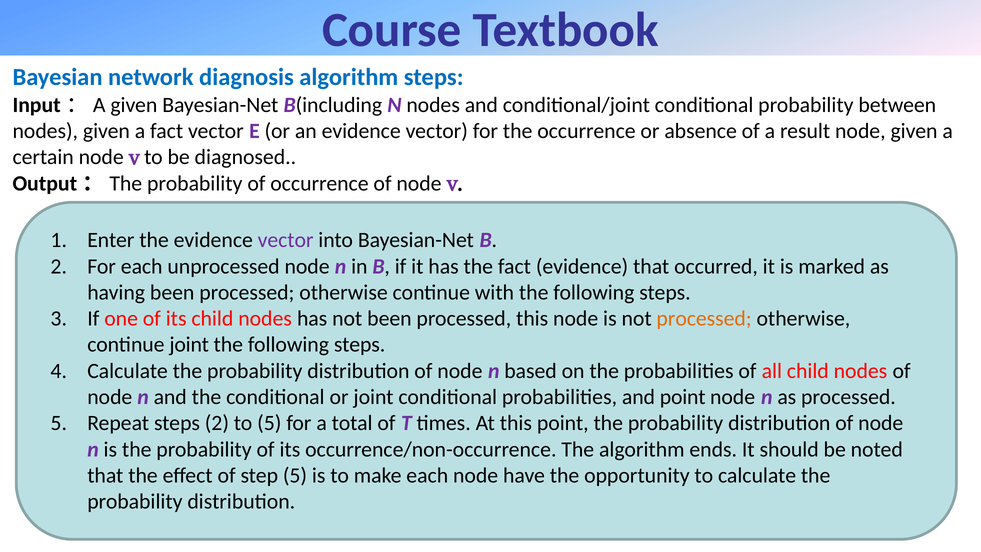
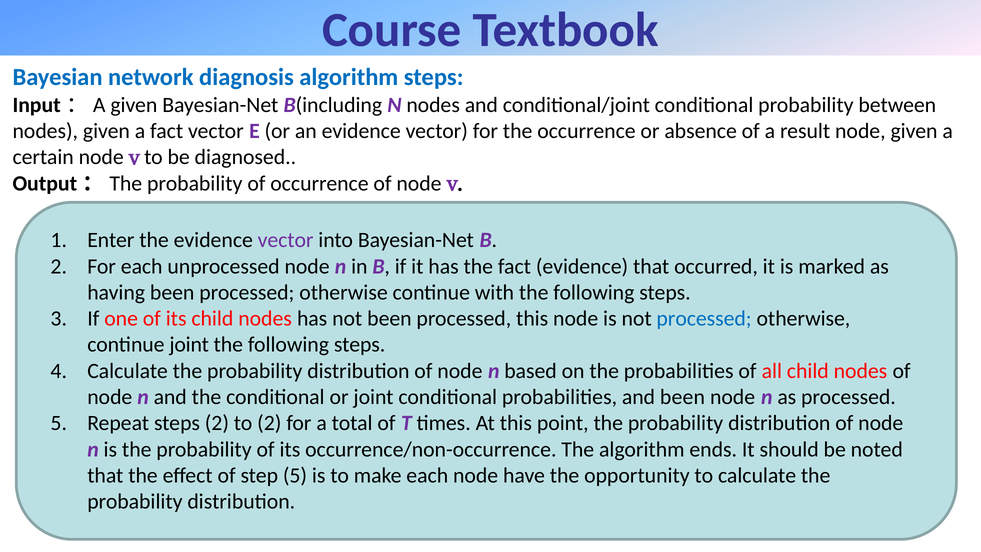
processed at (704, 319) colour: orange -> blue
and point: point -> been
to 5: 5 -> 2
